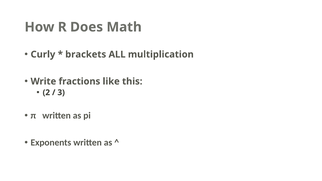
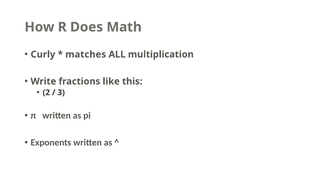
brackets: brackets -> matches
